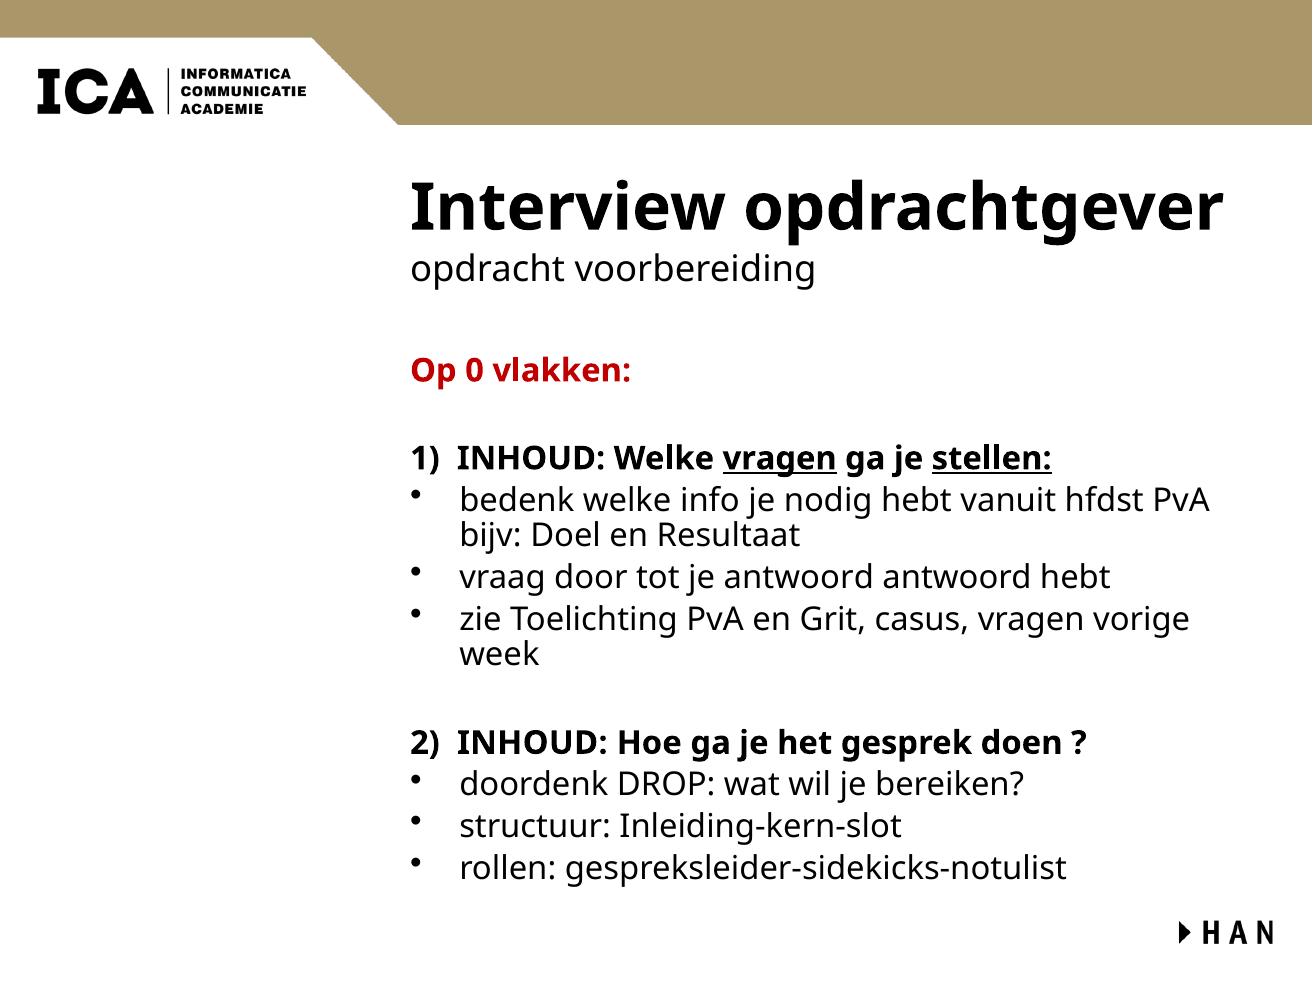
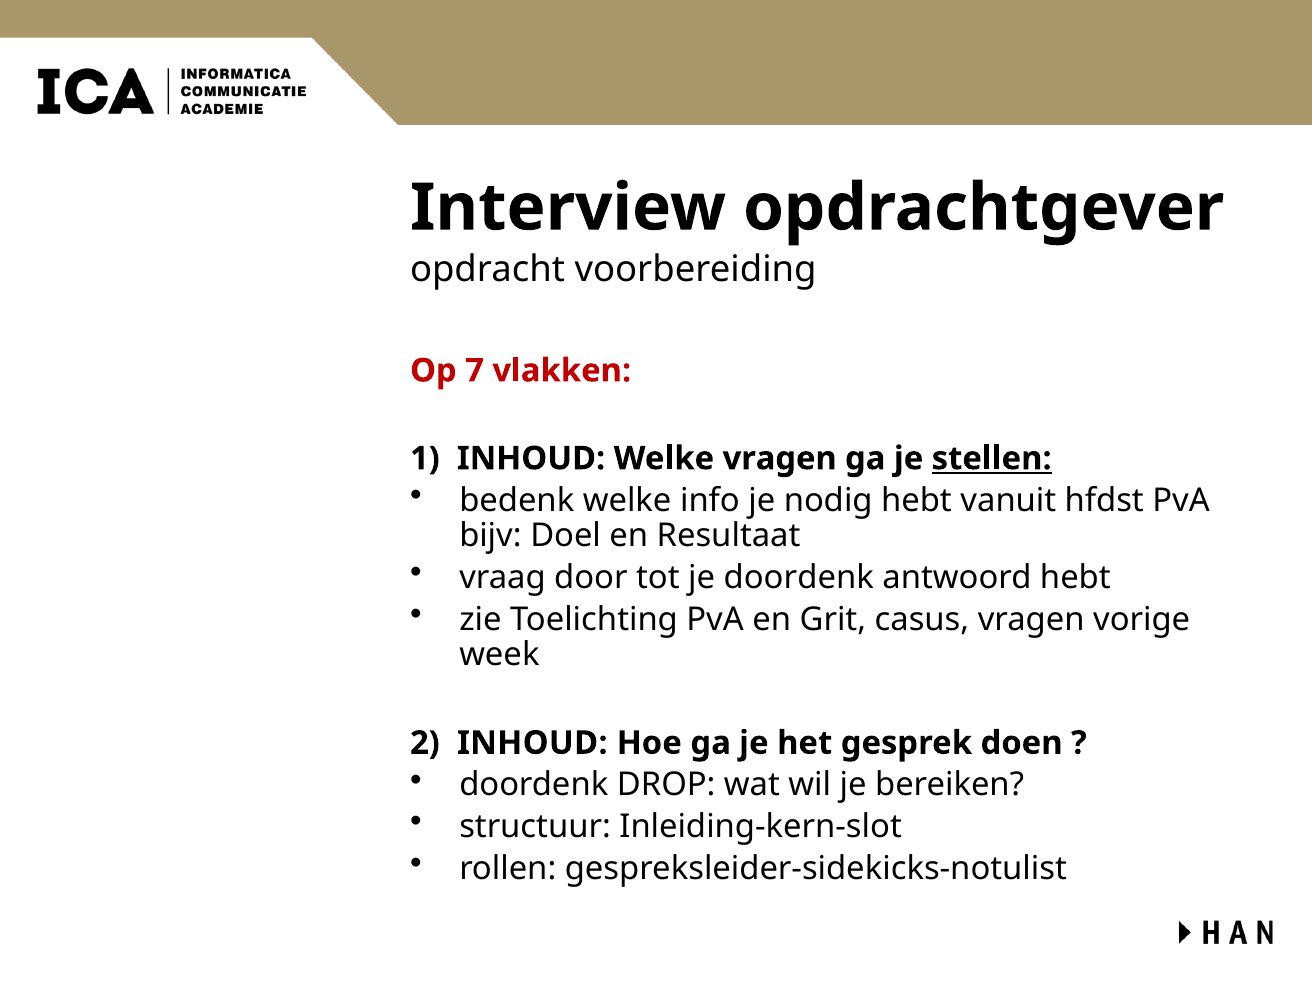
0: 0 -> 7
vragen at (780, 458) underline: present -> none
je antwoord: antwoord -> doordenk
